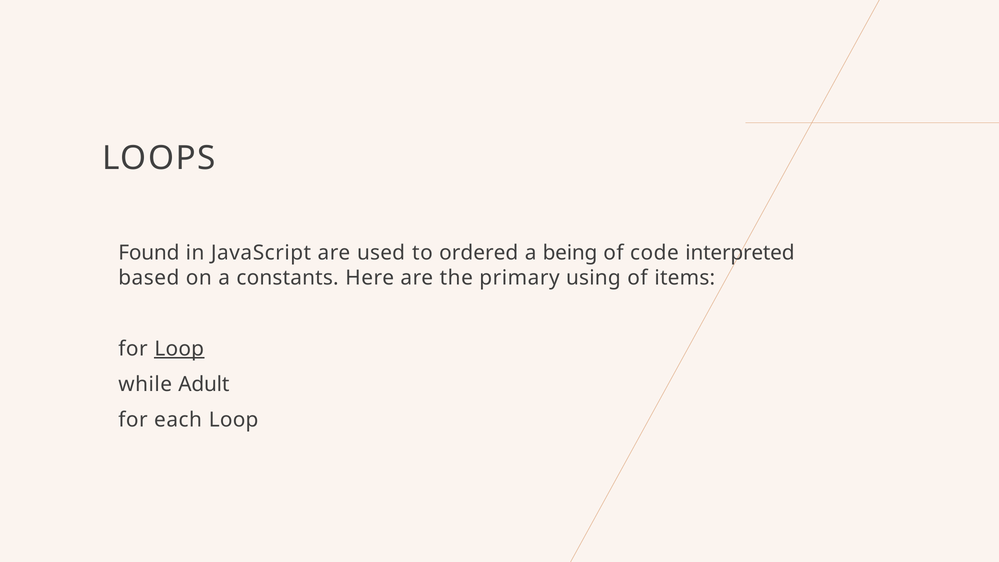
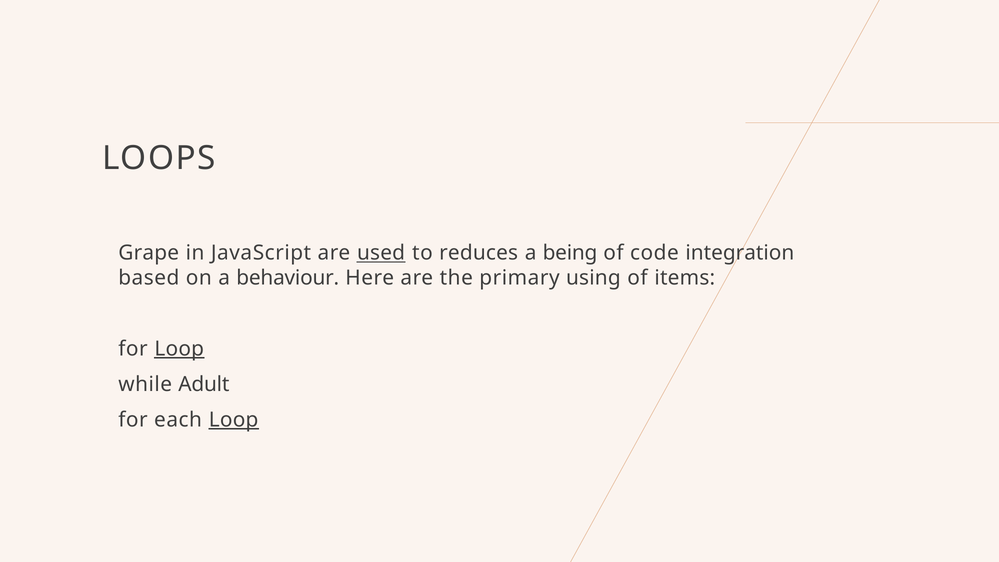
Found: Found -> Grape
used underline: none -> present
ordered: ordered -> reduces
interpreted: interpreted -> integration
constants: constants -> behaviour
Loop at (234, 420) underline: none -> present
